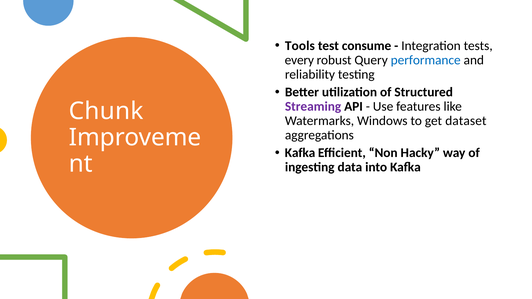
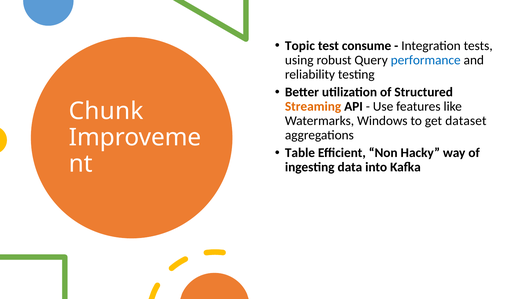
Tools: Tools -> Topic
every: every -> using
Streaming colour: purple -> orange
Kafka at (300, 153): Kafka -> Table
